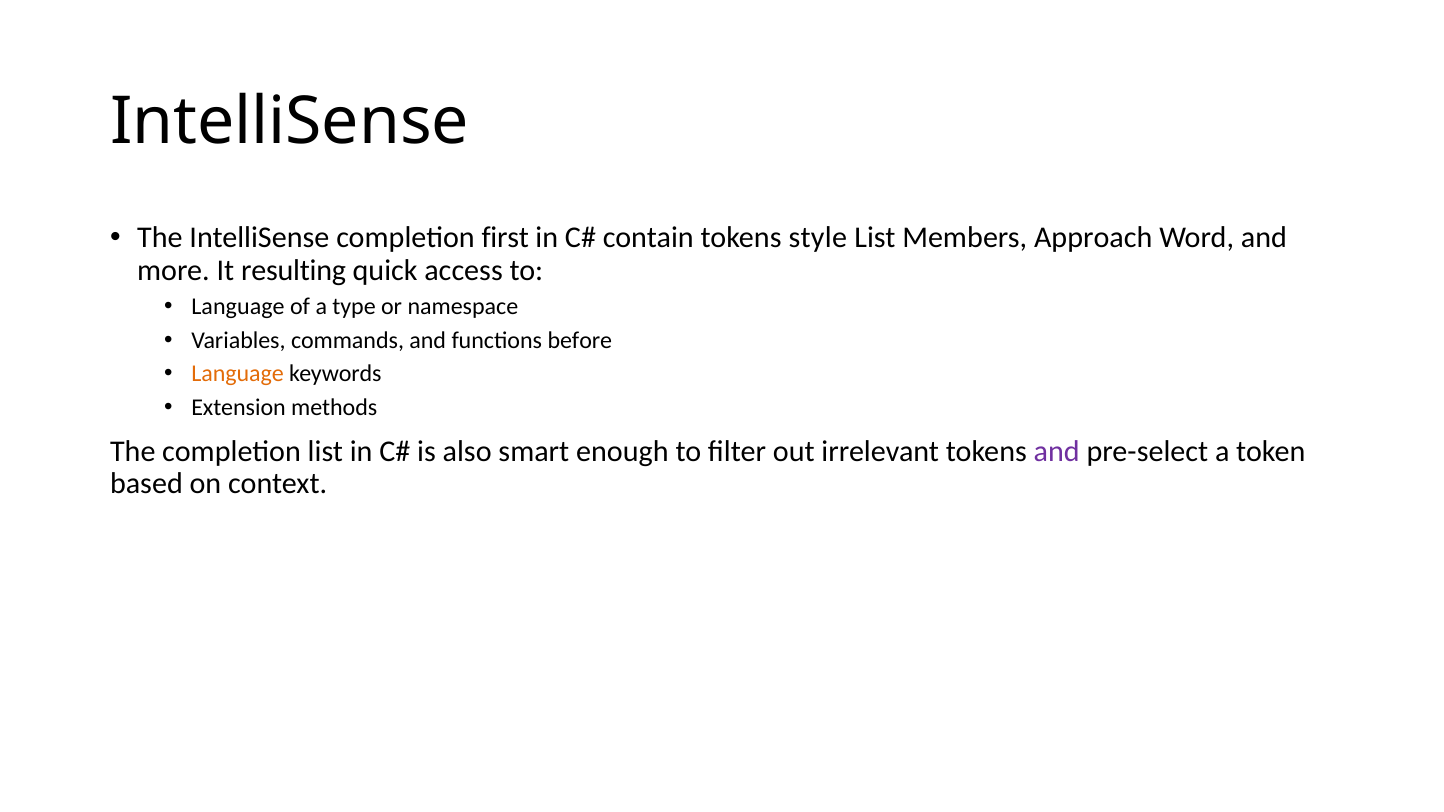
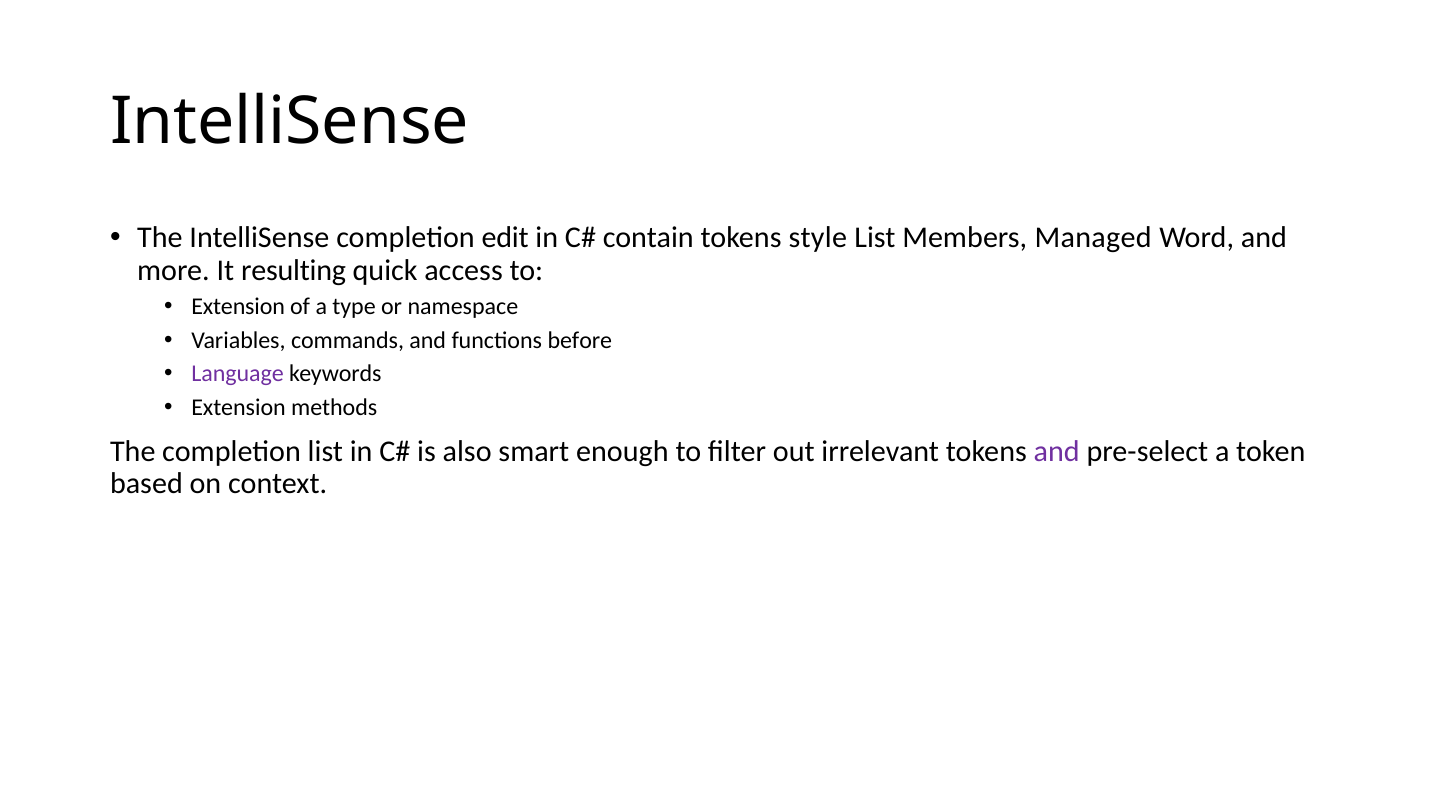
first: first -> edit
Approach: Approach -> Managed
Language at (238, 307): Language -> Extension
Language at (238, 374) colour: orange -> purple
